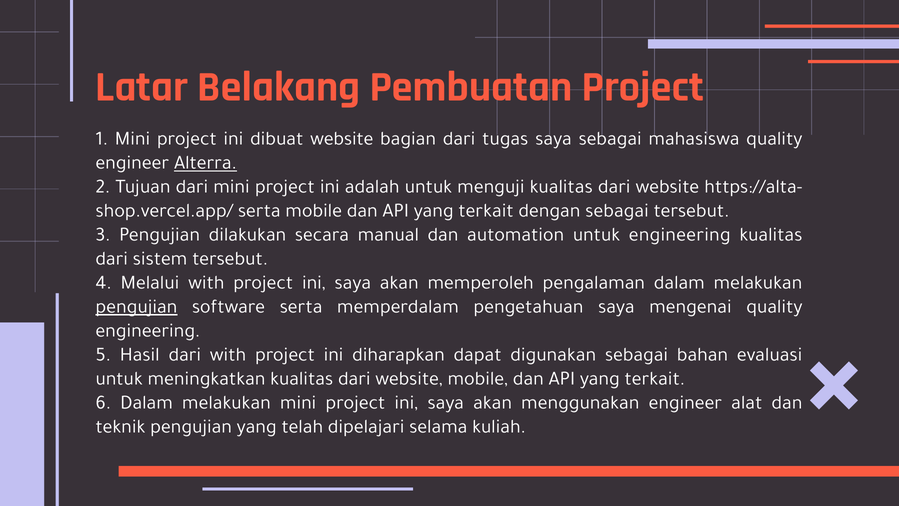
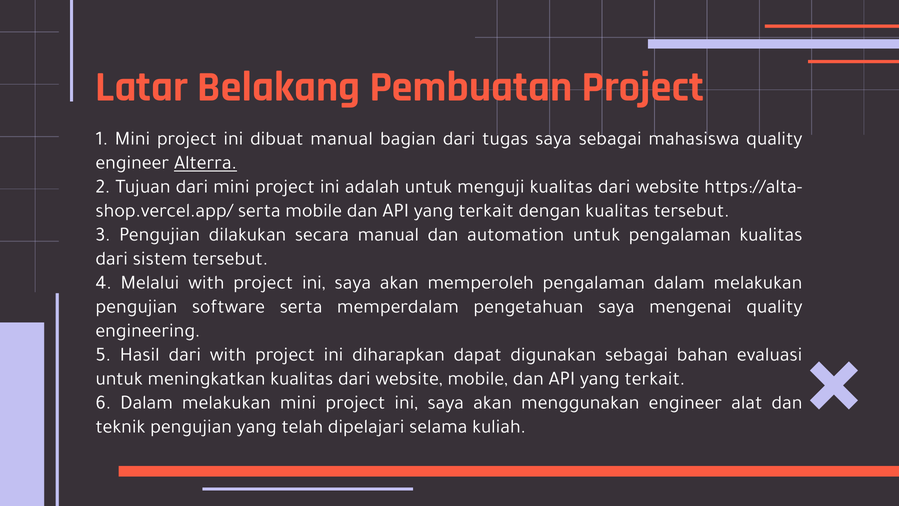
dibuat website: website -> manual
dengan sebagai: sebagai -> kualitas
untuk engineering: engineering -> pengalaman
pengujian at (136, 306) underline: present -> none
